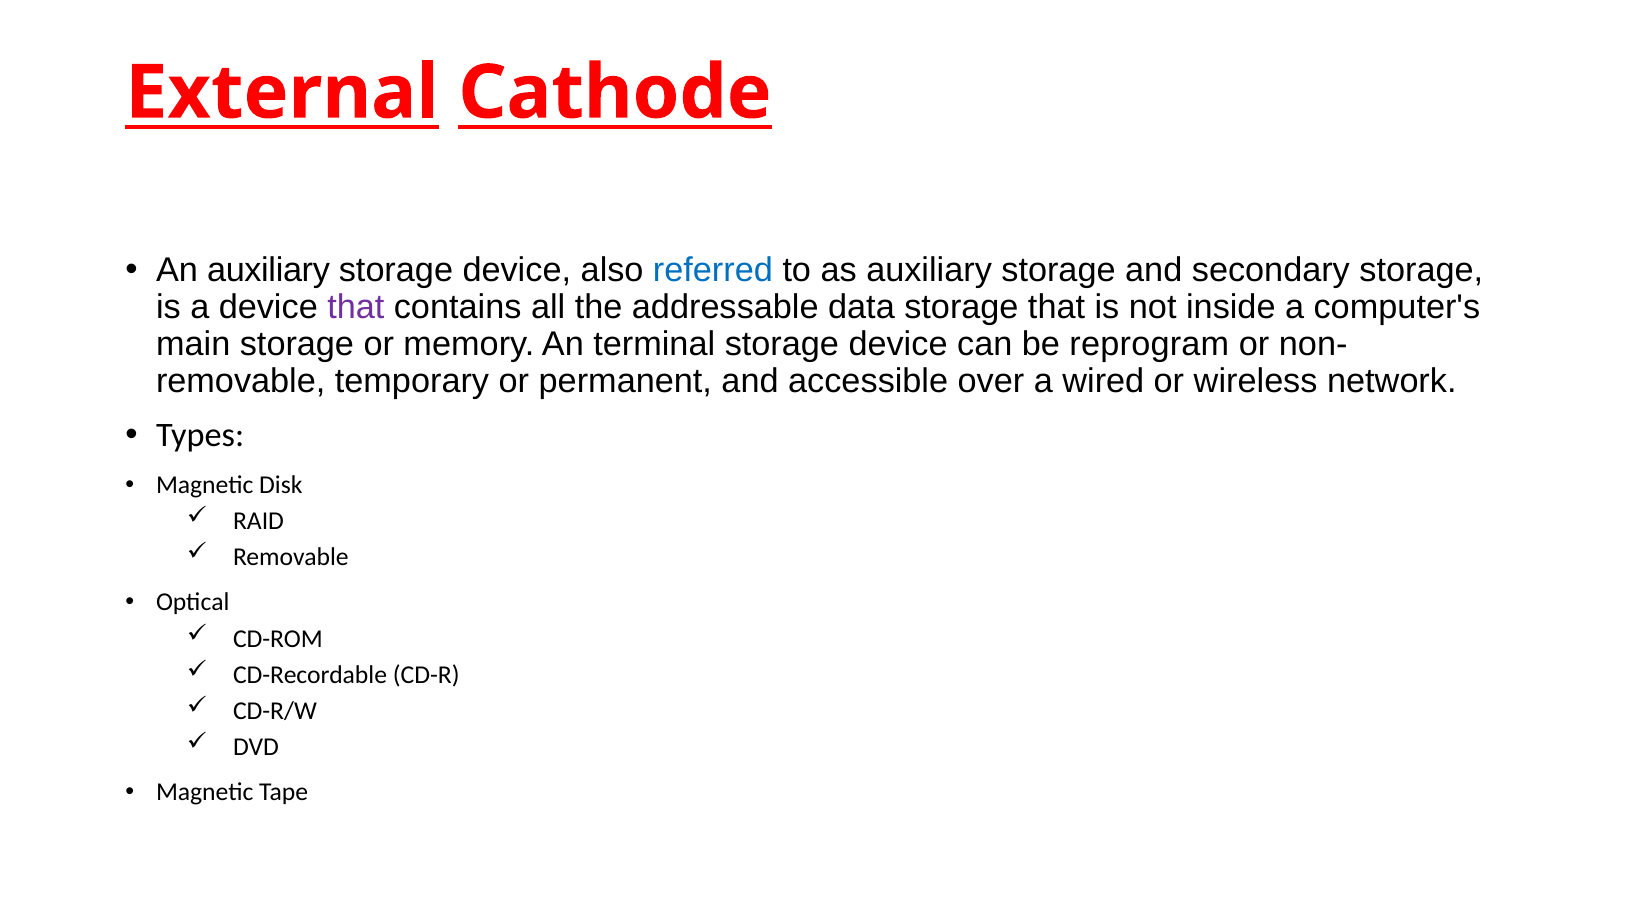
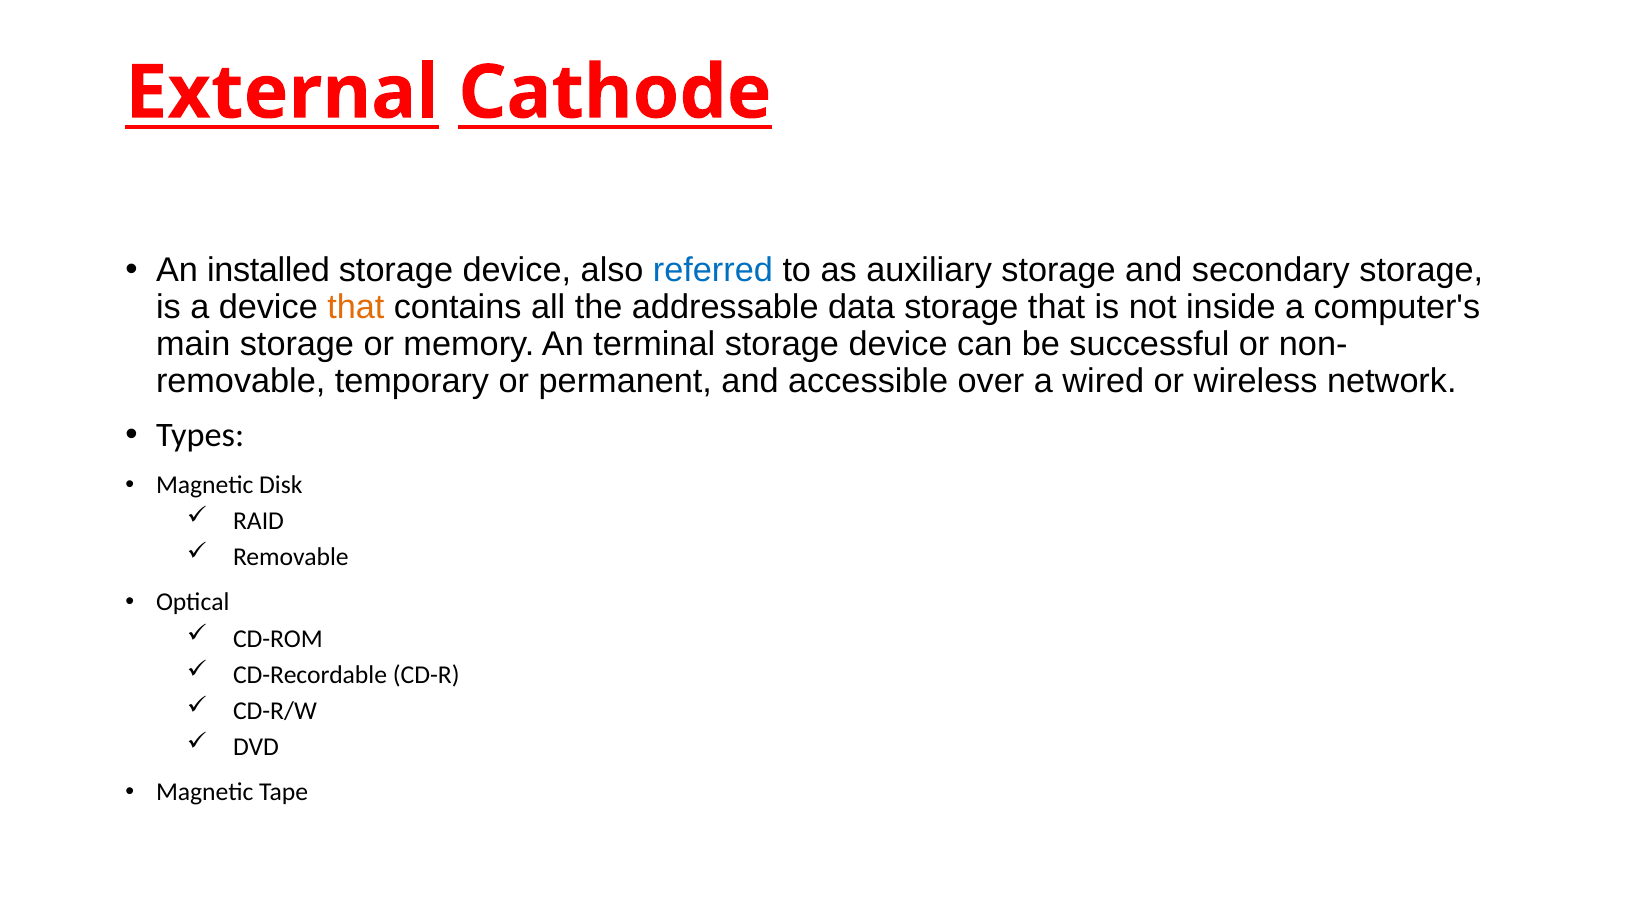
An auxiliary: auxiliary -> installed
that at (356, 307) colour: purple -> orange
reprogram: reprogram -> successful
